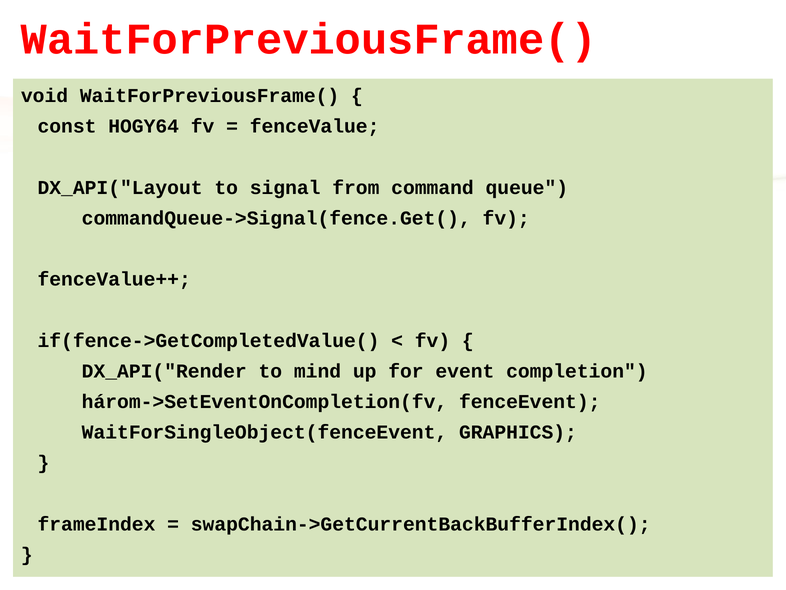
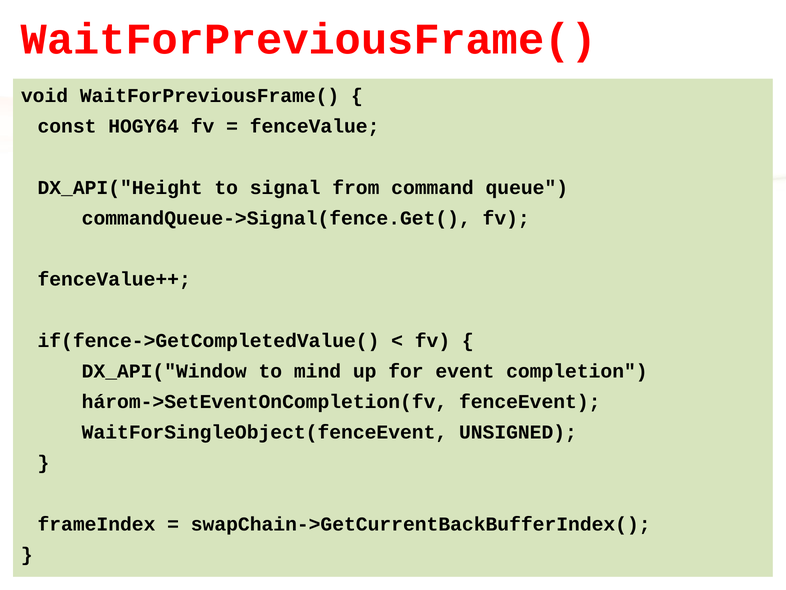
DX_API("Layout: DX_API("Layout -> DX_API("Height
DX_API("Render: DX_API("Render -> DX_API("Window
GRAPHICS: GRAPHICS -> UNSIGNED
